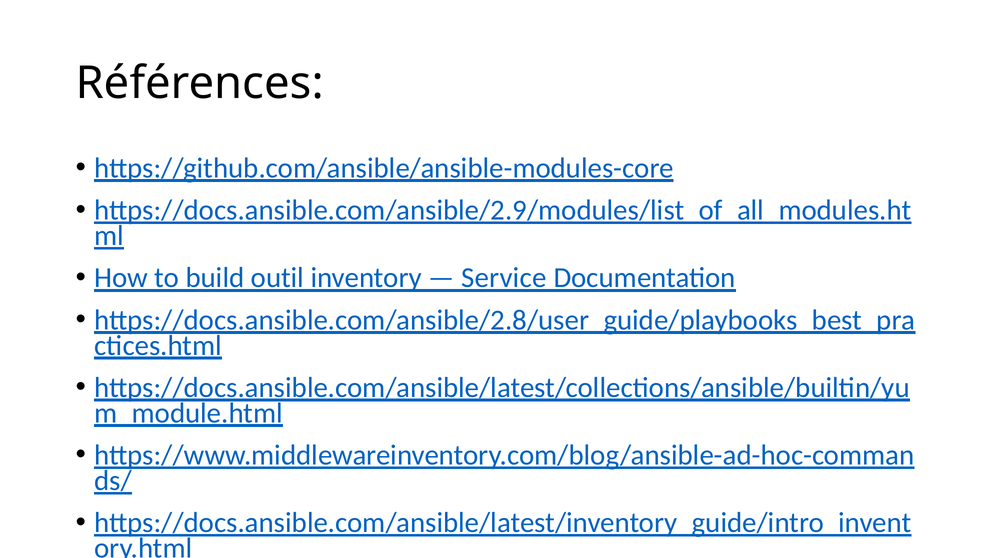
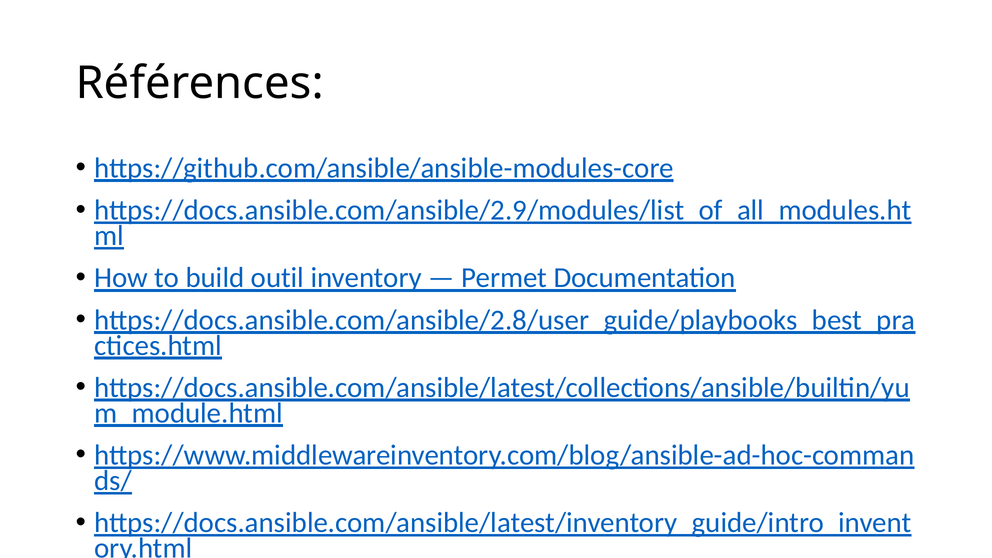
Service: Service -> Permet
